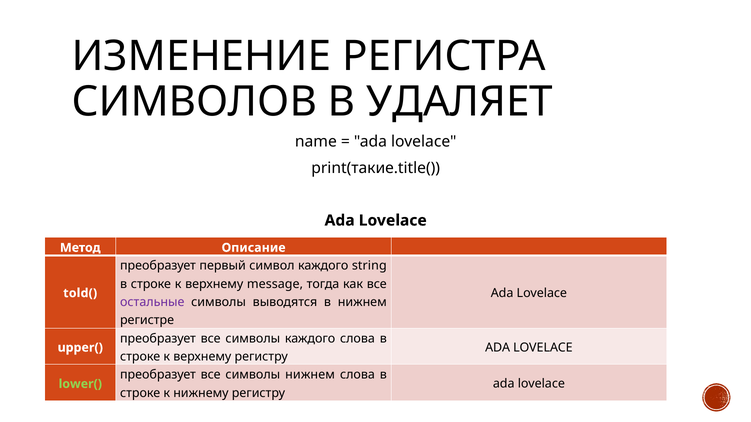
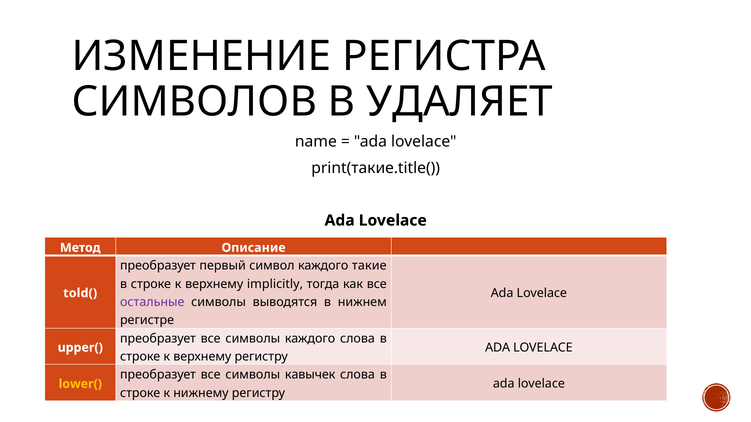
string: string -> такие
message: message -> implicitly
символы нижнем: нижнем -> кавычек
lower( colour: light green -> yellow
